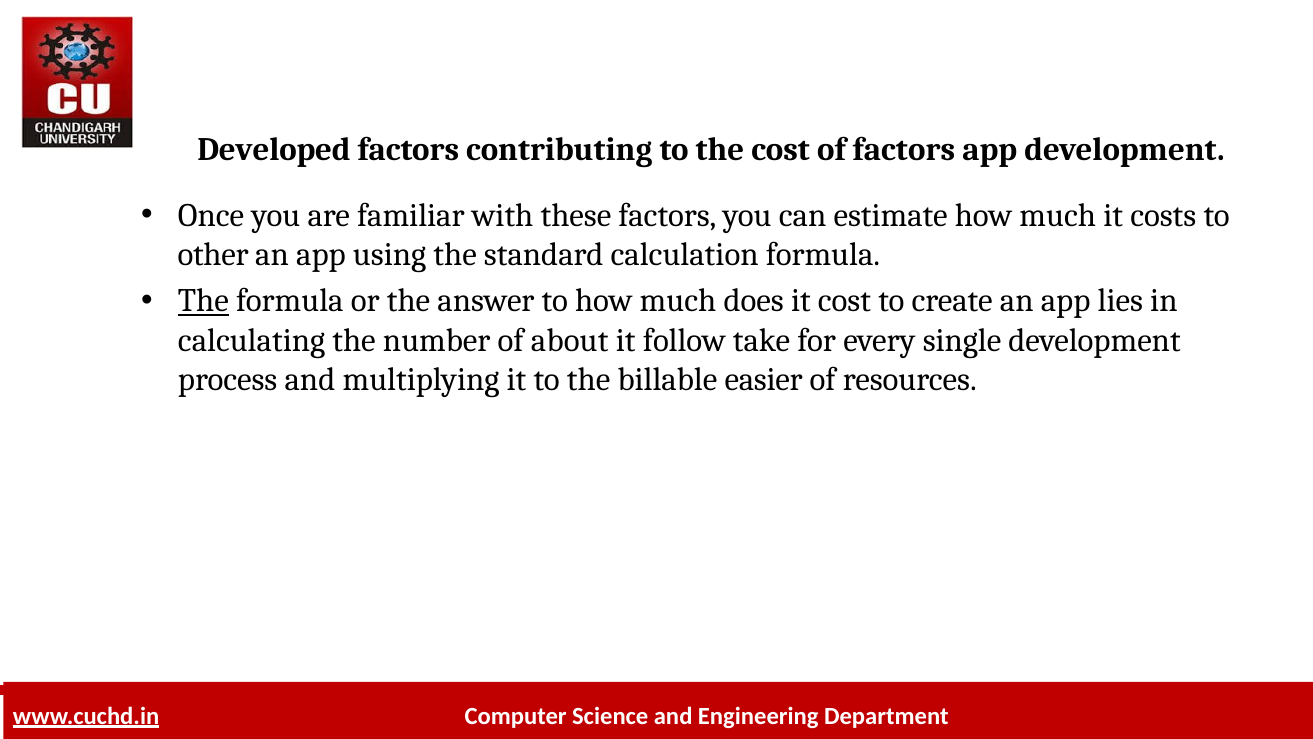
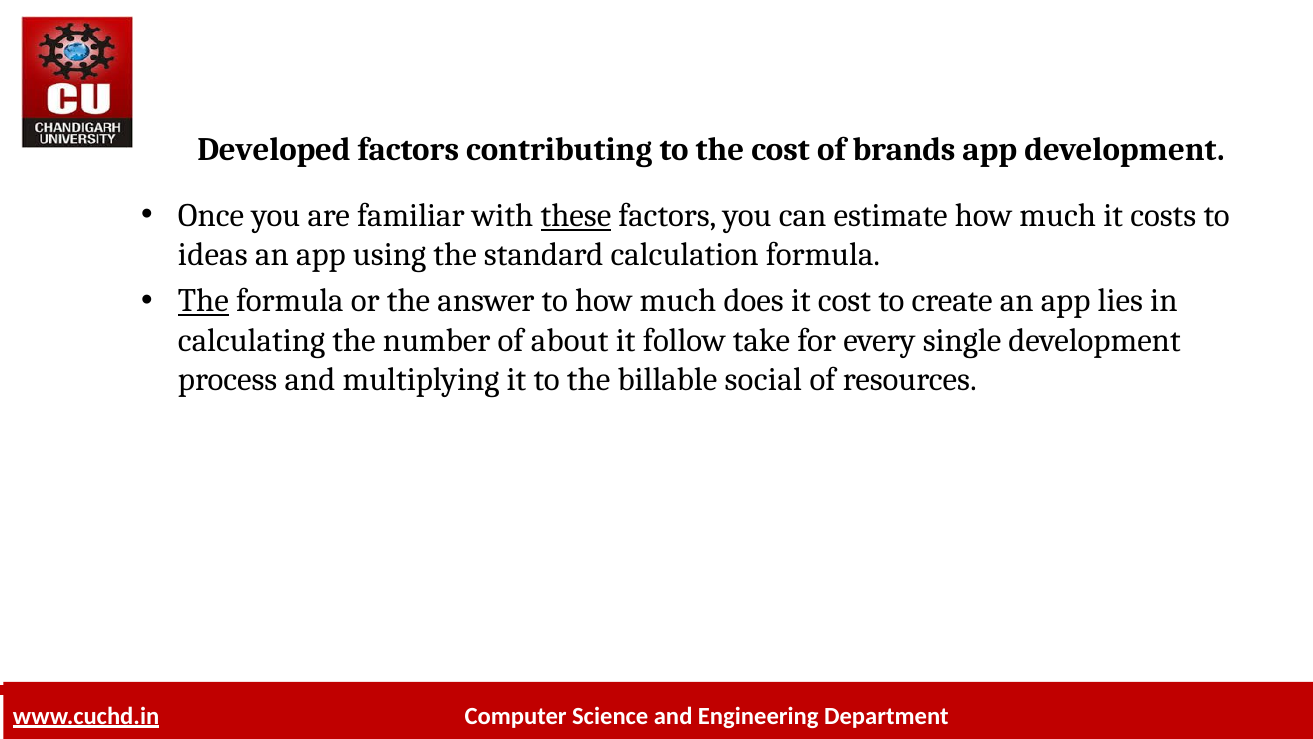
of factors: factors -> brands
these underline: none -> present
other: other -> ideas
easier: easier -> social
